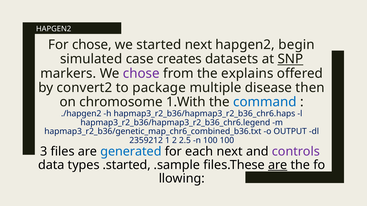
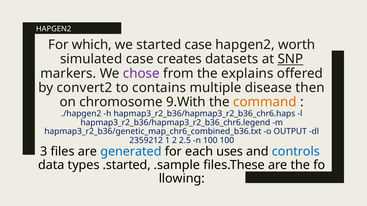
For chose: chose -> which
started next: next -> case
begin: begin -> worth
package: package -> contains
1.With: 1.With -> 9.With
command colour: blue -> orange
each next: next -> uses
controls colour: purple -> blue
are at (278, 165) underline: present -> none
